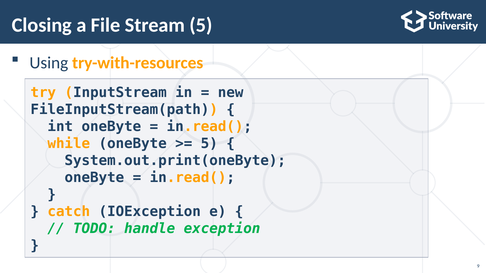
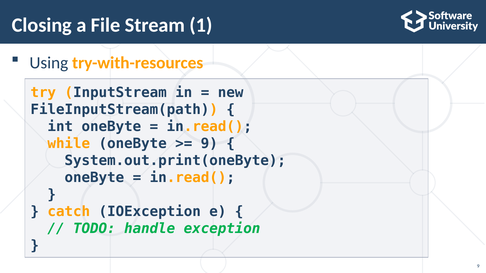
Stream 5: 5 -> 1
5 at (209, 144): 5 -> 9
